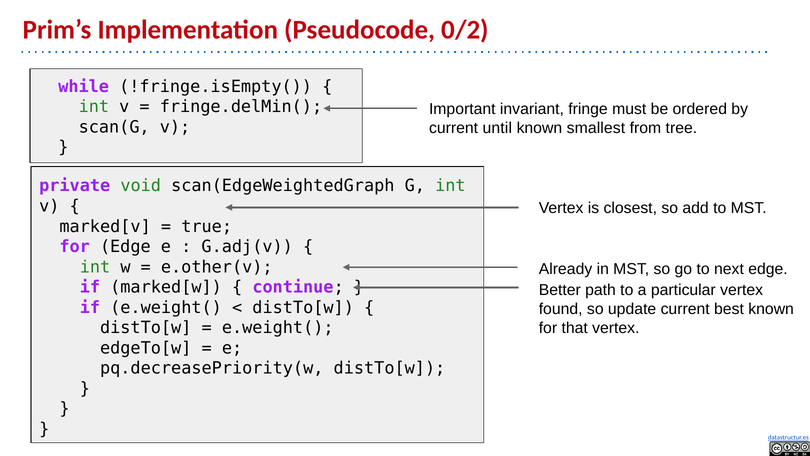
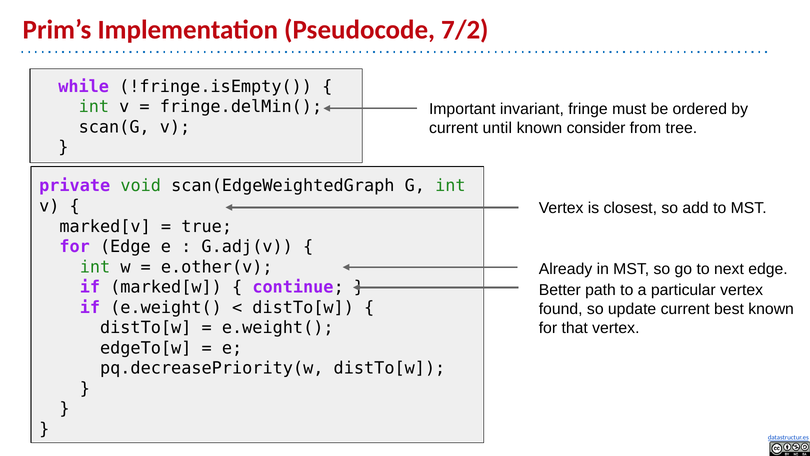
0/2: 0/2 -> 7/2
smallest: smallest -> consider
